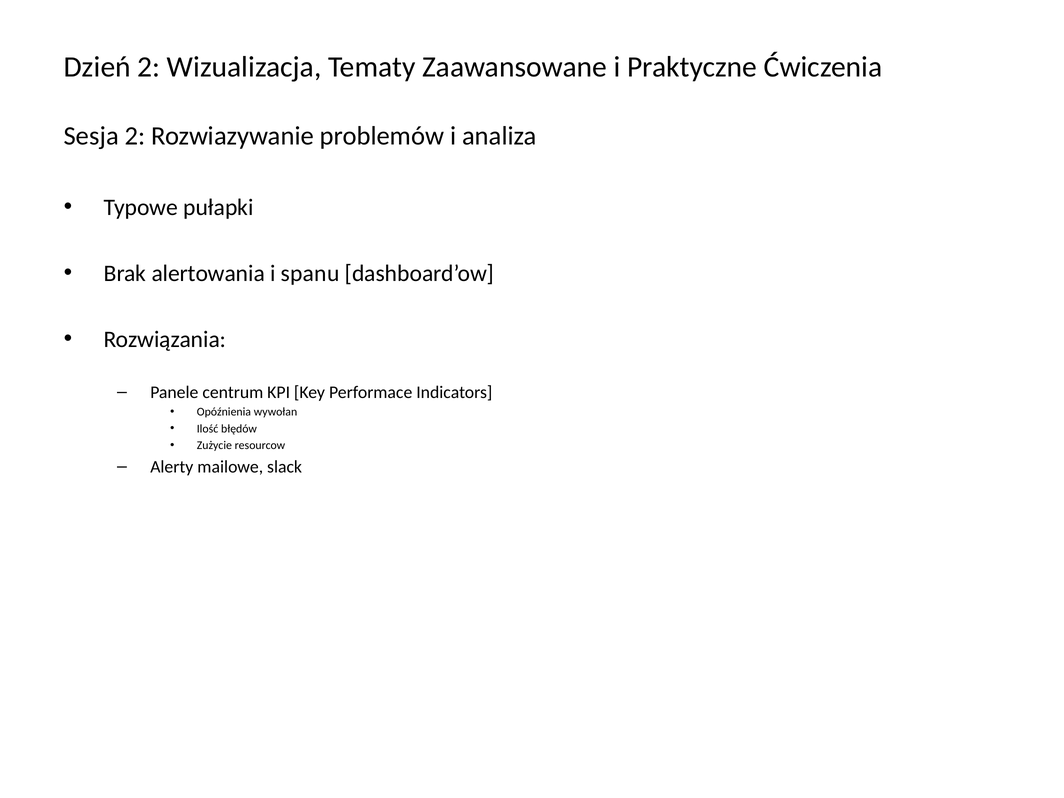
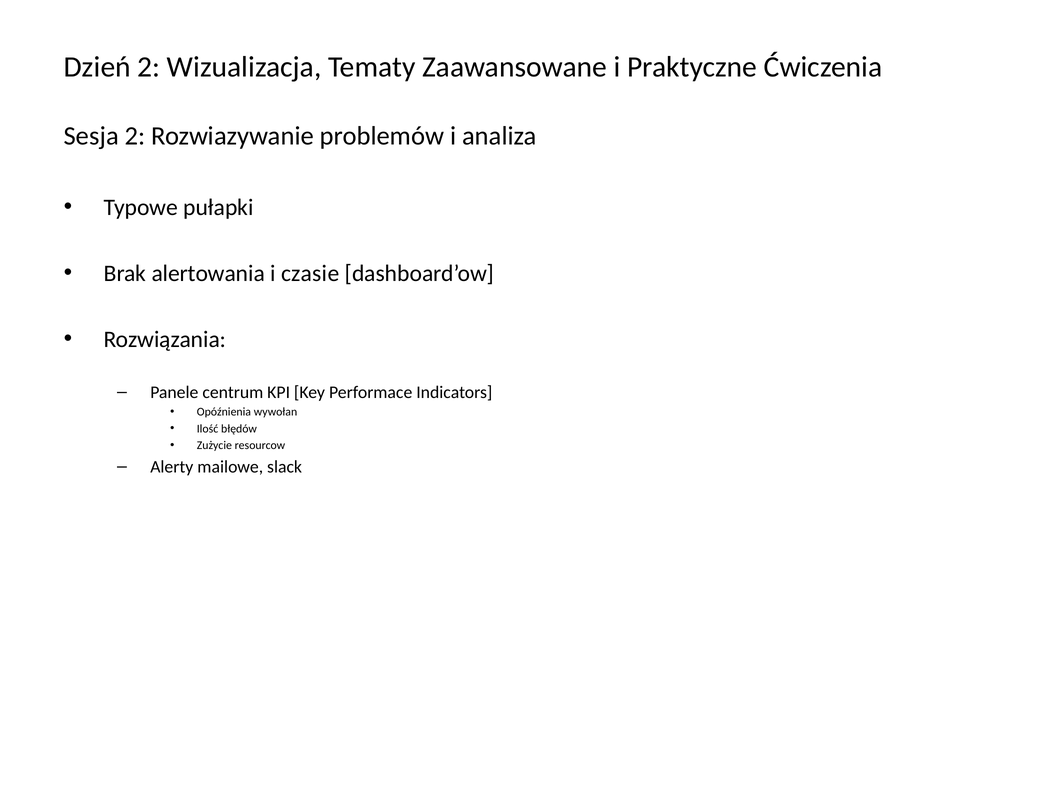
spanu: spanu -> czasie
